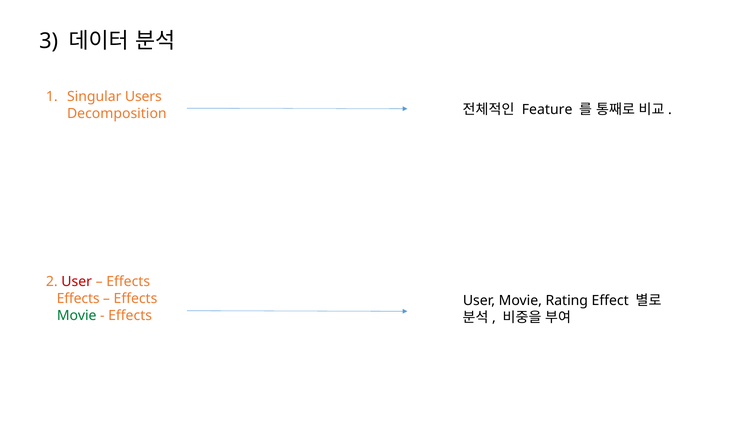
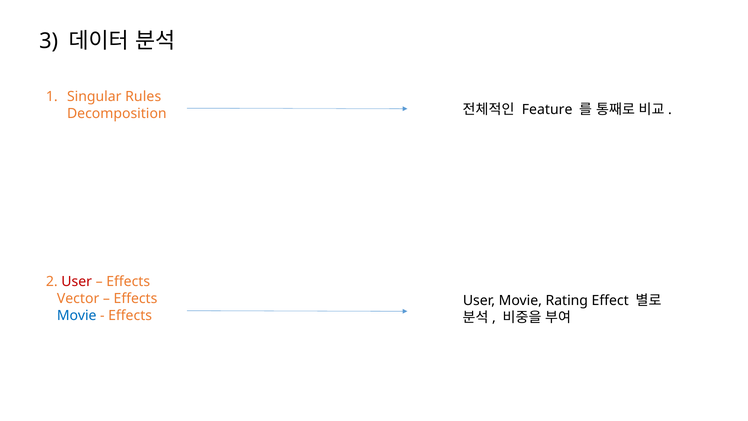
Users: Users -> Rules
Effects at (78, 298): Effects -> Vector
Movie at (77, 315) colour: green -> blue
